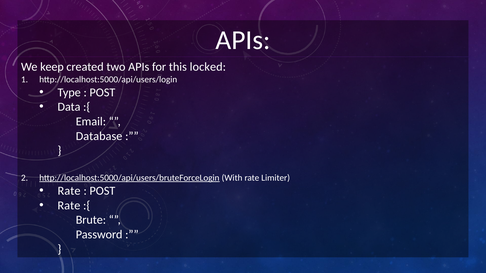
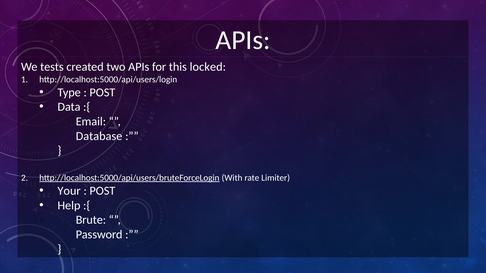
keep: keep -> tests
Rate at (69, 191): Rate -> Your
Rate at (69, 206): Rate -> Help
